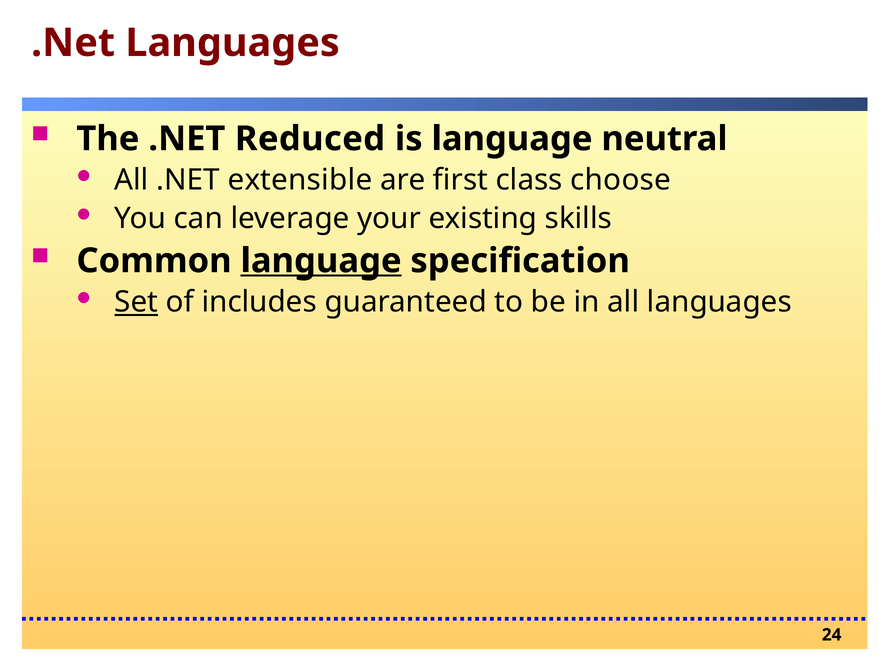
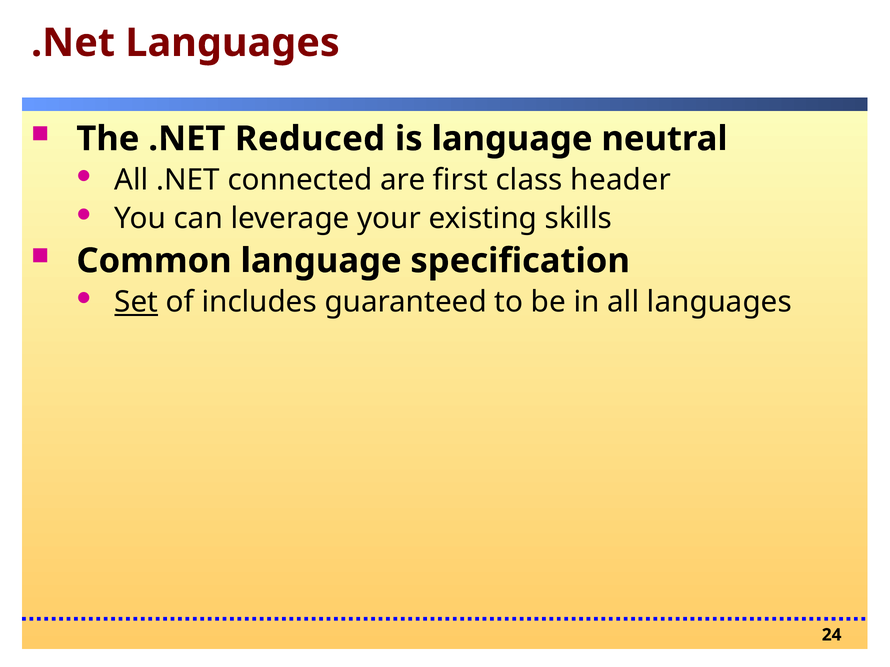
extensible: extensible -> connected
choose: choose -> header
language at (321, 261) underline: present -> none
